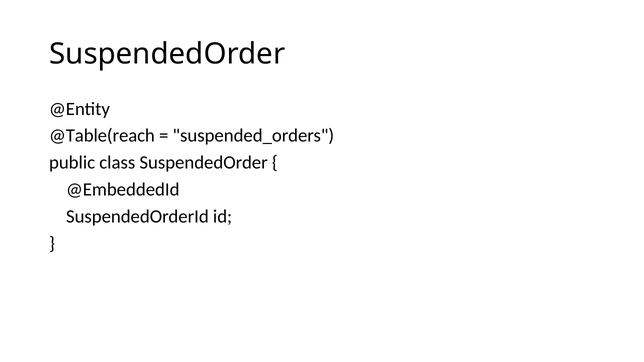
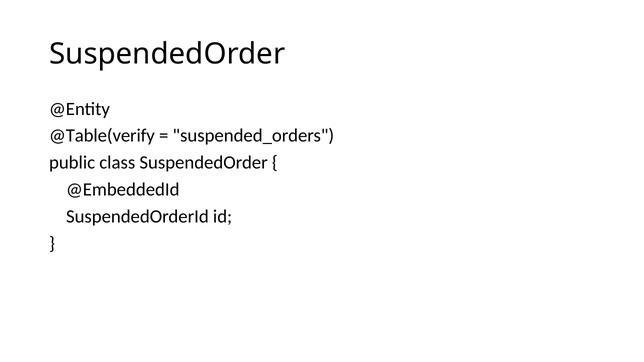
@Table(reach: @Table(reach -> @Table(verify
